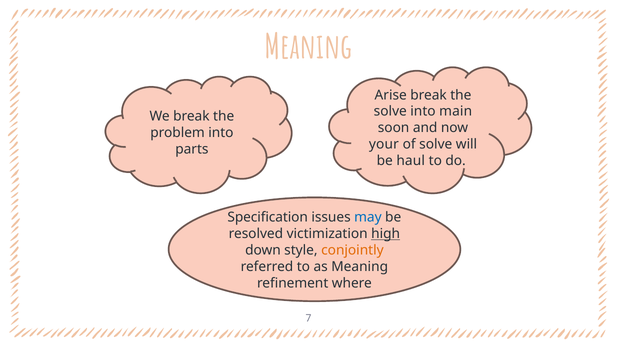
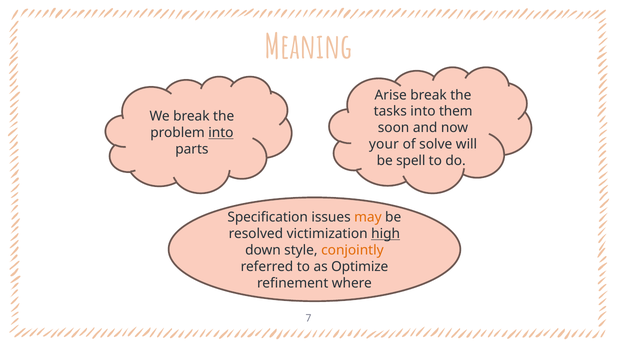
solve at (390, 111): solve -> tasks
main: main -> them
into at (221, 133) underline: none -> present
haul: haul -> spell
may colour: blue -> orange
as Meaning: Meaning -> Optimize
